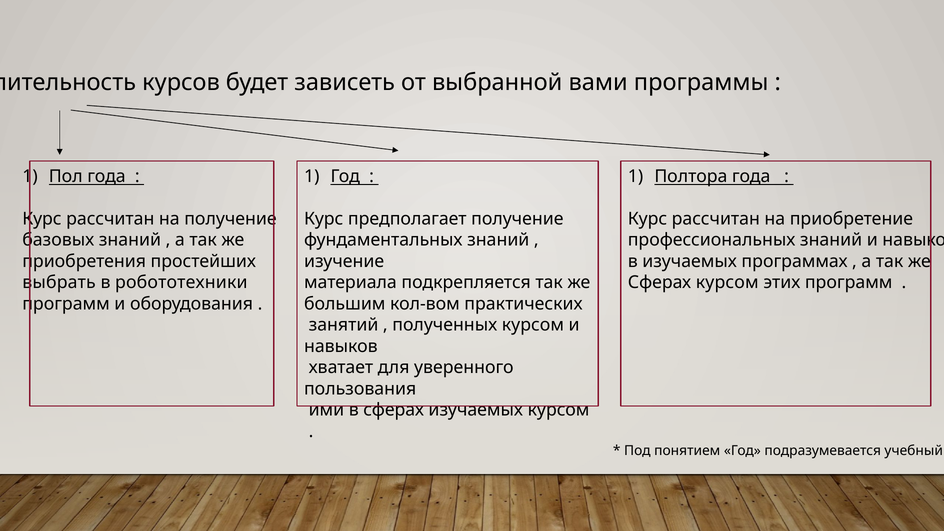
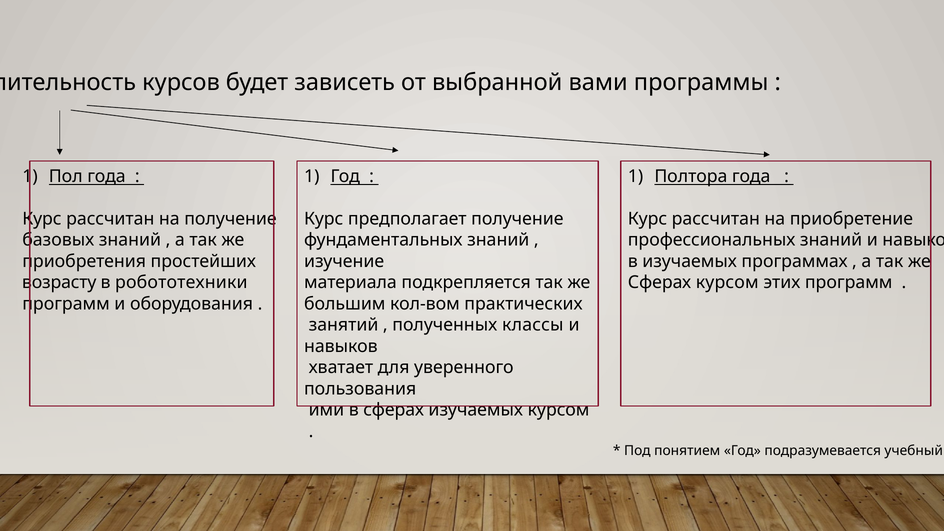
выбрать: выбрать -> возрасту
полученных курсом: курсом -> классы
